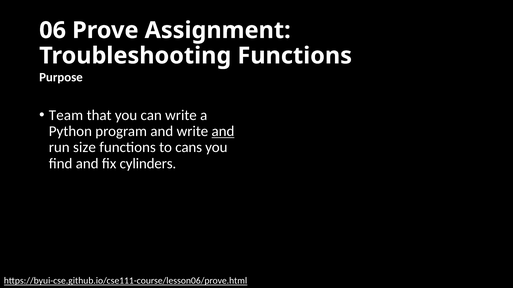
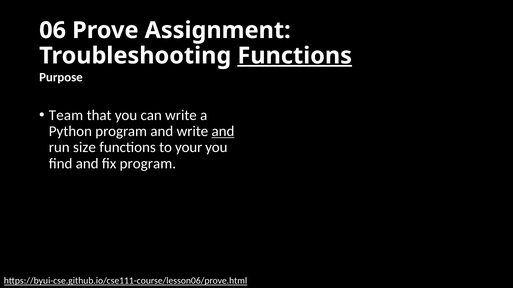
Functions at (295, 56) underline: none -> present
cans: cans -> your
fix cylinders: cylinders -> program
